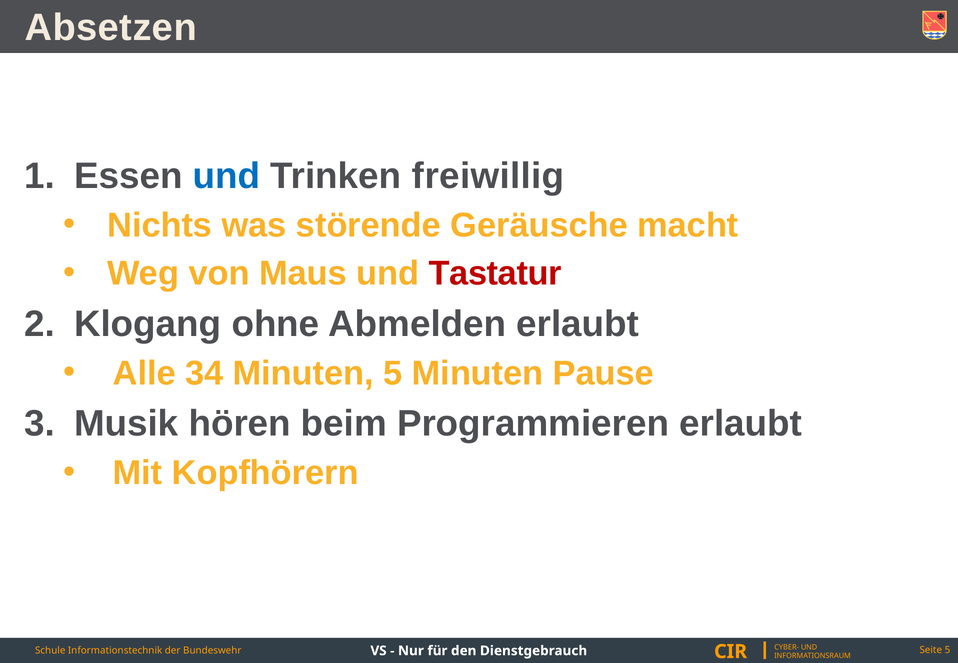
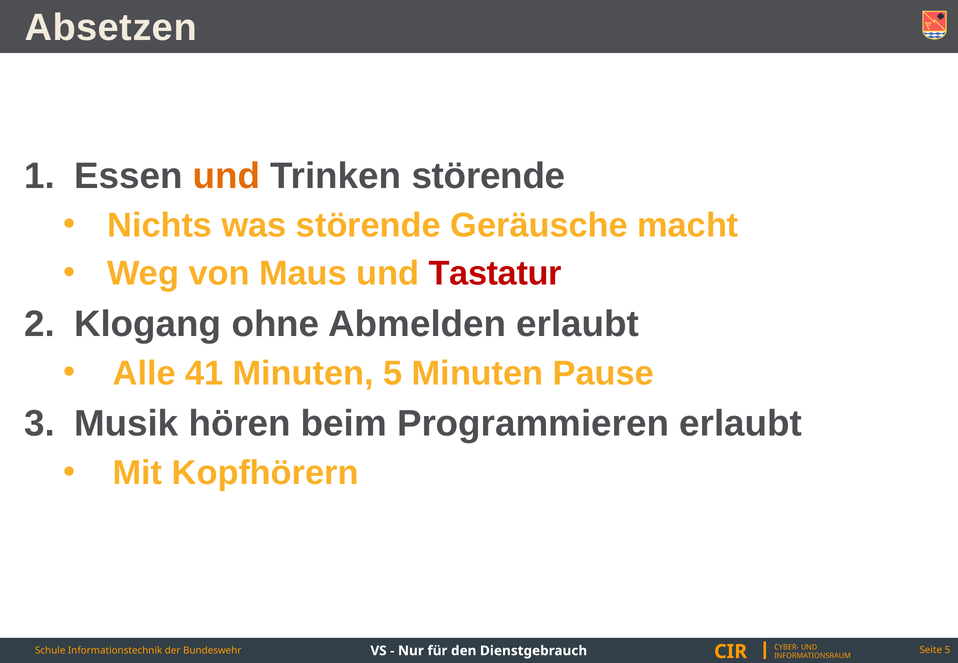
und at (226, 176) colour: blue -> orange
Trinken freiwillig: freiwillig -> störende
34: 34 -> 41
